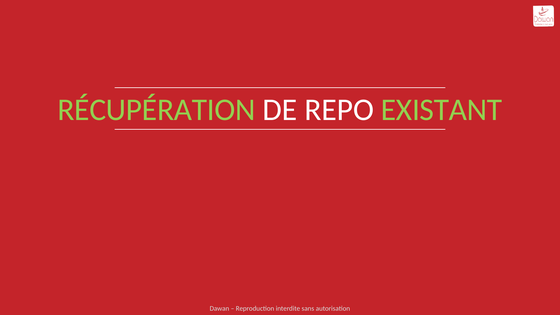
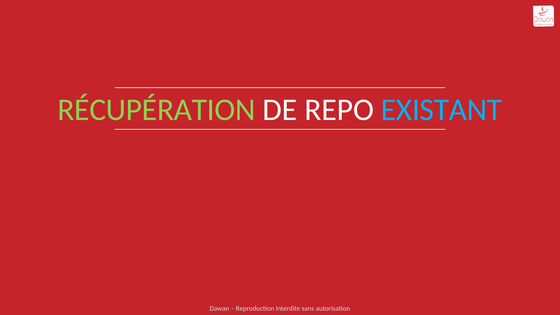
EXISTANT colour: light green -> light blue
